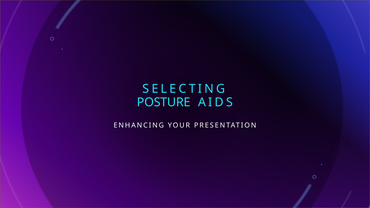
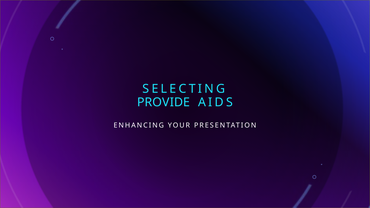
POSTURE: POSTURE -> PROVIDE
